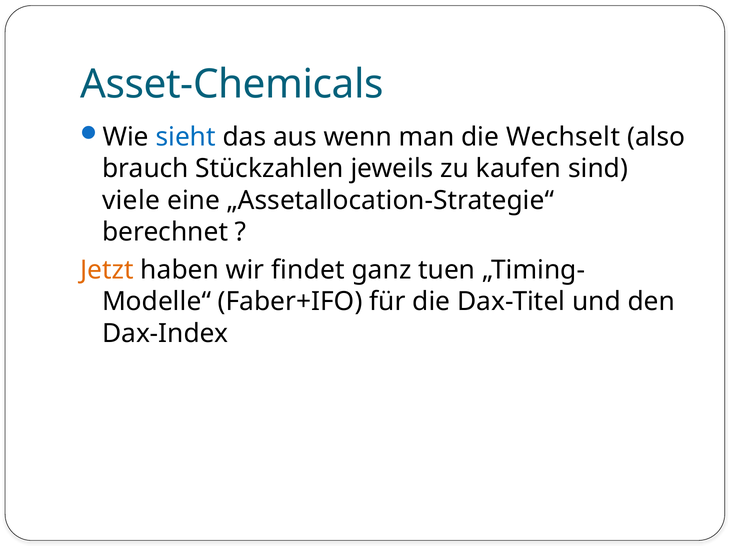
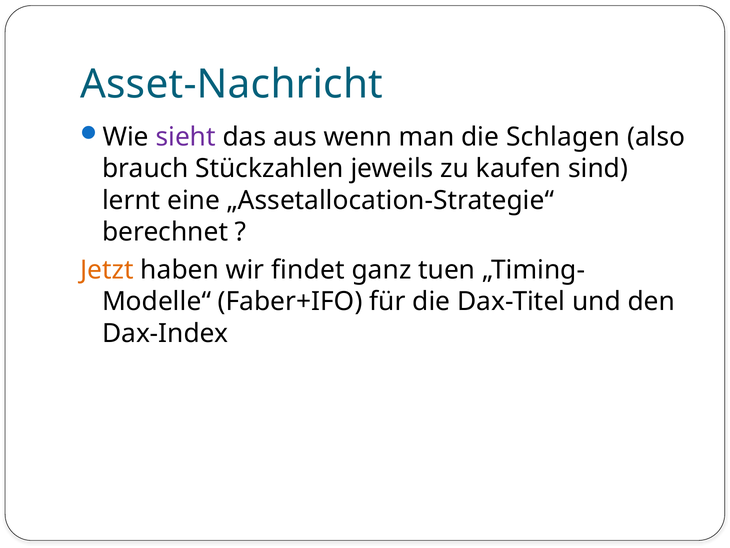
Asset-Chemicals: Asset-Chemicals -> Asset-Nachricht
sieht colour: blue -> purple
Wechselt: Wechselt -> Schlagen
viele: viele -> lernt
